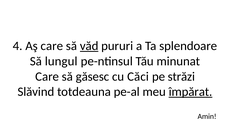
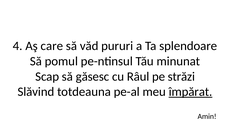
văd underline: present -> none
lungul: lungul -> pomul
Care at (47, 77): Care -> Scap
Căci: Căci -> Râul
